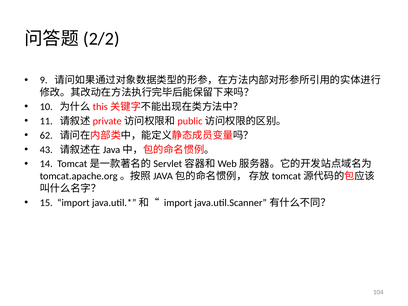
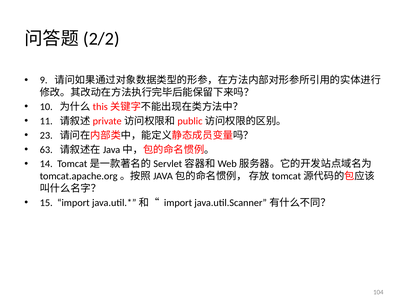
62: 62 -> 23
43: 43 -> 63
